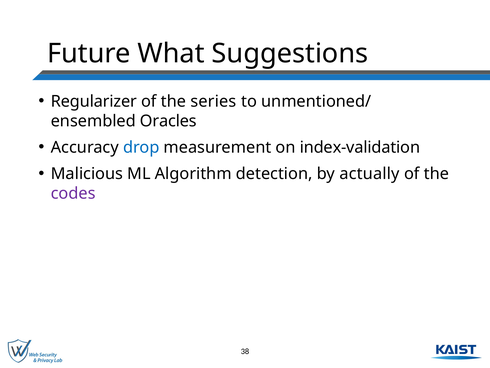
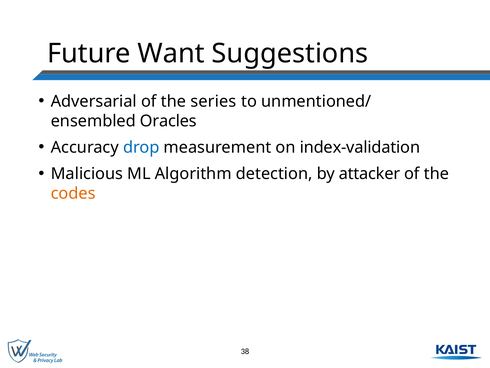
What: What -> Want
Regularizer: Regularizer -> Adversarial
actually: actually -> attacker
codes colour: purple -> orange
